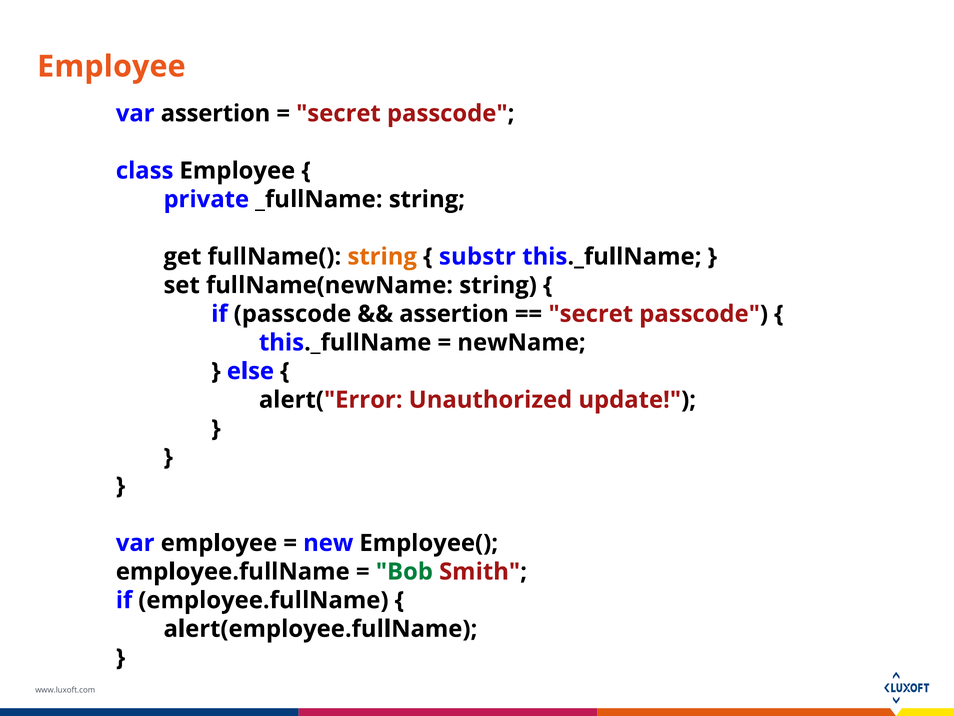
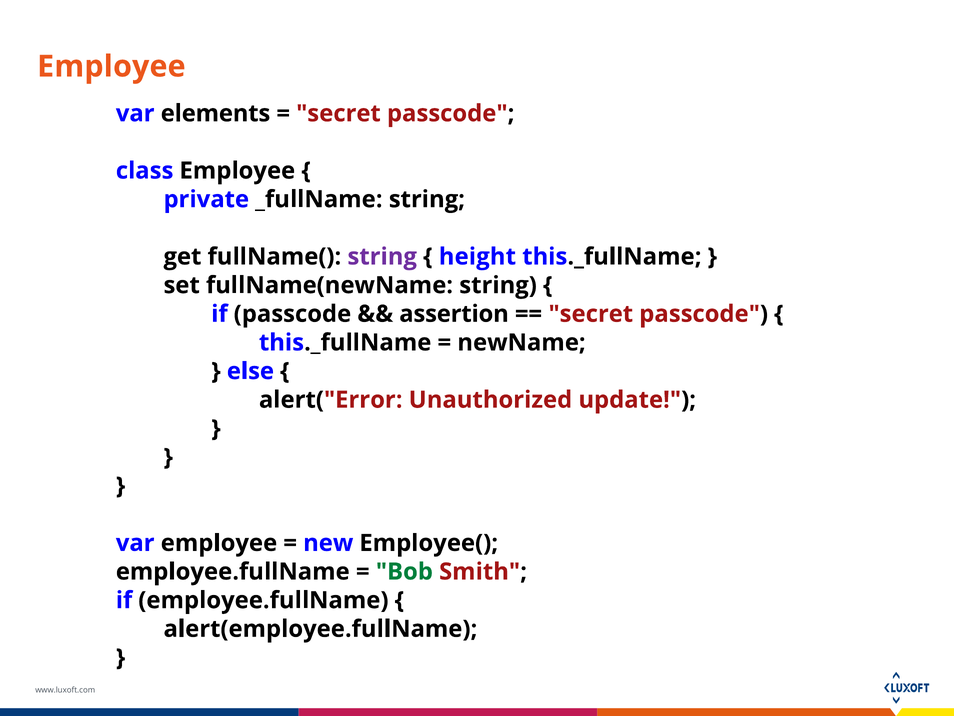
var assertion: assertion -> elements
string at (382, 256) colour: orange -> purple
substr: substr -> height
